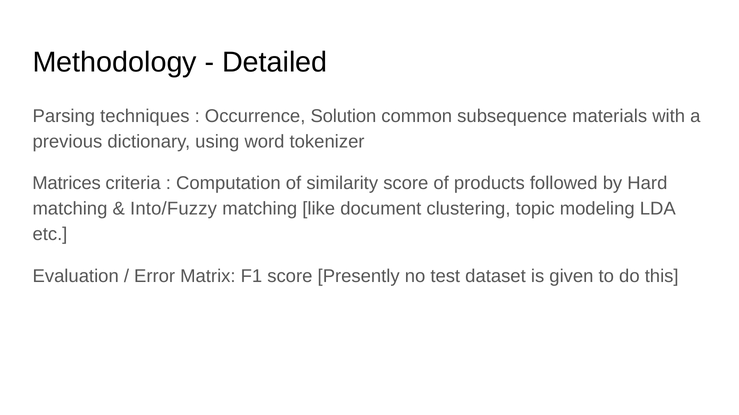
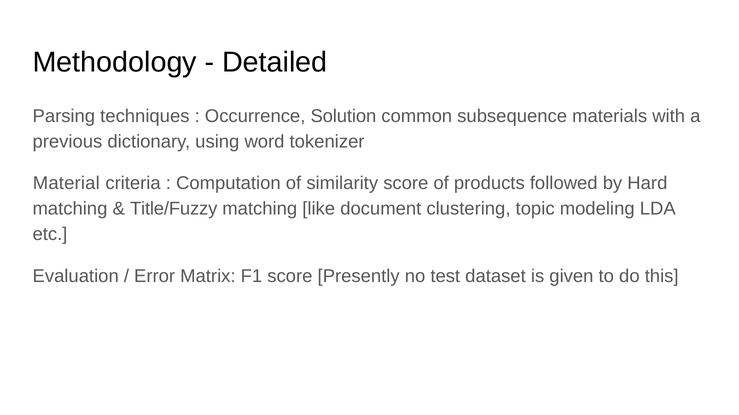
Matrices: Matrices -> Material
Into/Fuzzy: Into/Fuzzy -> Title/Fuzzy
